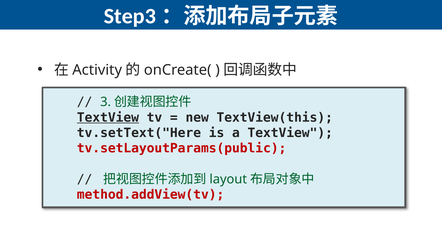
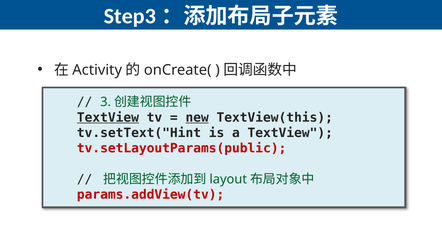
new underline: none -> present
tv.setText("Here: tv.setText("Here -> tv.setText("Hint
method.addView(tv: method.addView(tv -> params.addView(tv
